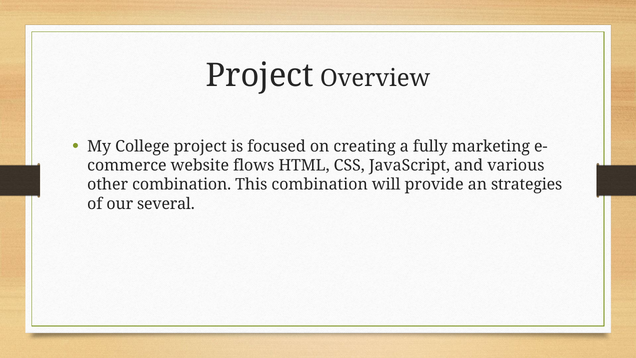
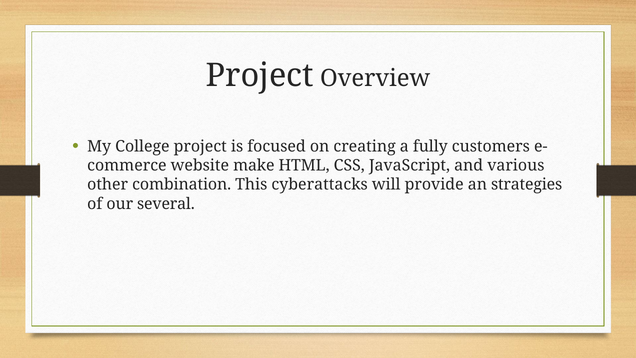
marketing: marketing -> customers
flows: flows -> make
This combination: combination -> cyberattacks
